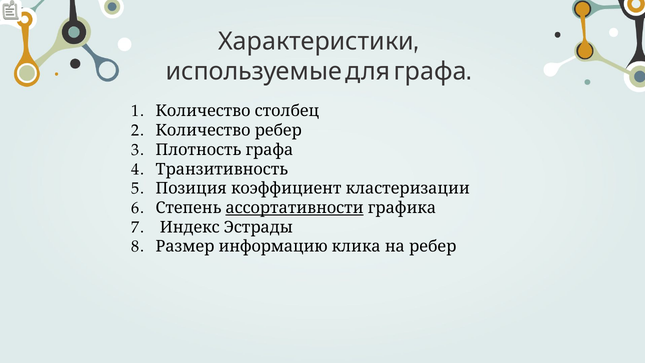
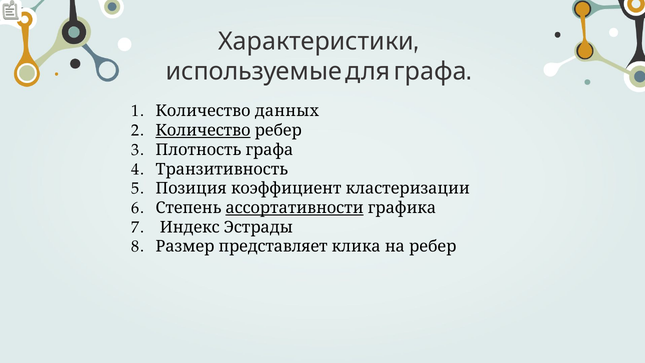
столбец: столбец -> данных
Количество at (203, 130) underline: none -> present
информацию: информацию -> представляет
